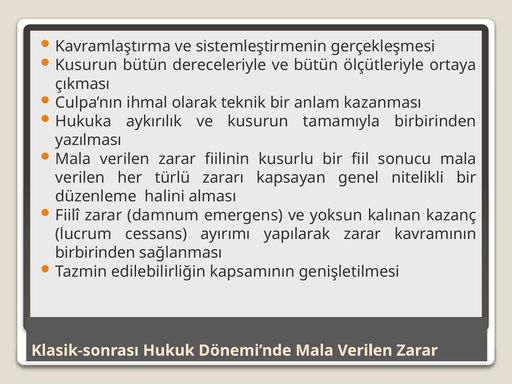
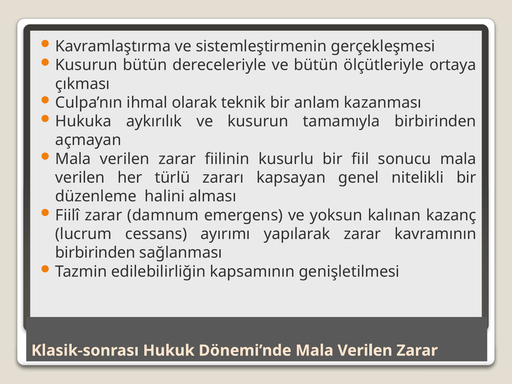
yazılması: yazılması -> açmayan
